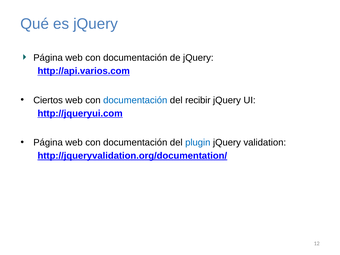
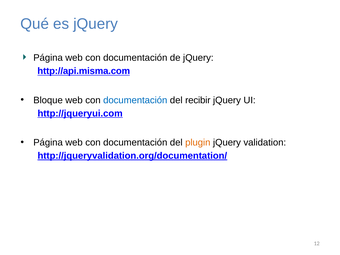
http://api.varios.com: http://api.varios.com -> http://api.misma.com
Ciertos: Ciertos -> Bloque
plugin colour: blue -> orange
